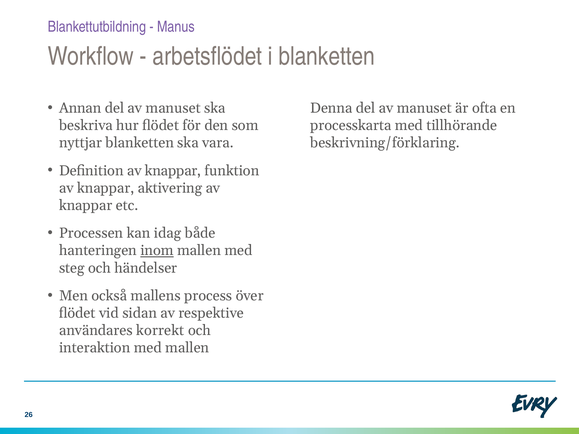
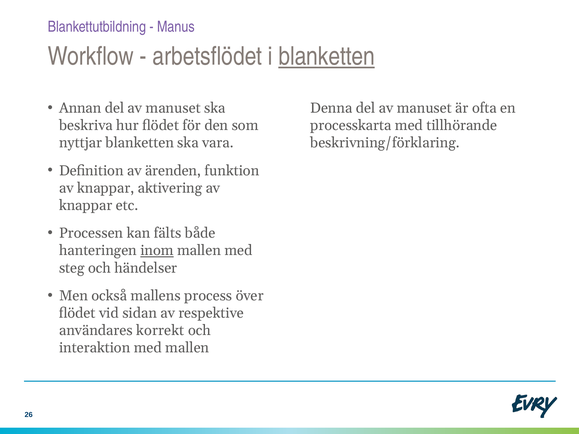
blanketten at (327, 56) underline: none -> present
Definition av knappar: knappar -> ärenden
idag: idag -> fälts
